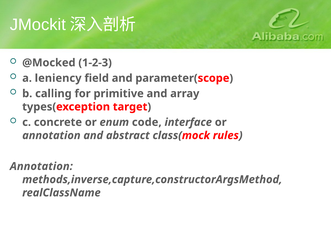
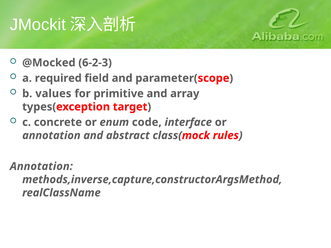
1-2-3: 1-2-3 -> 6-2-3
leniency: leniency -> required
calling: calling -> values
